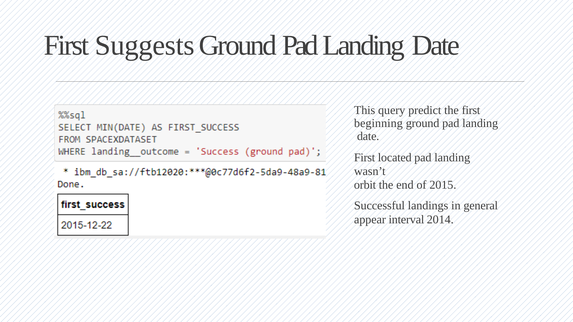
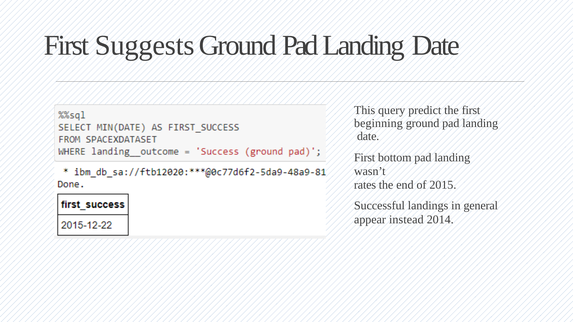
located: located -> bottom
orbit: orbit -> rates
interval: interval -> instead
